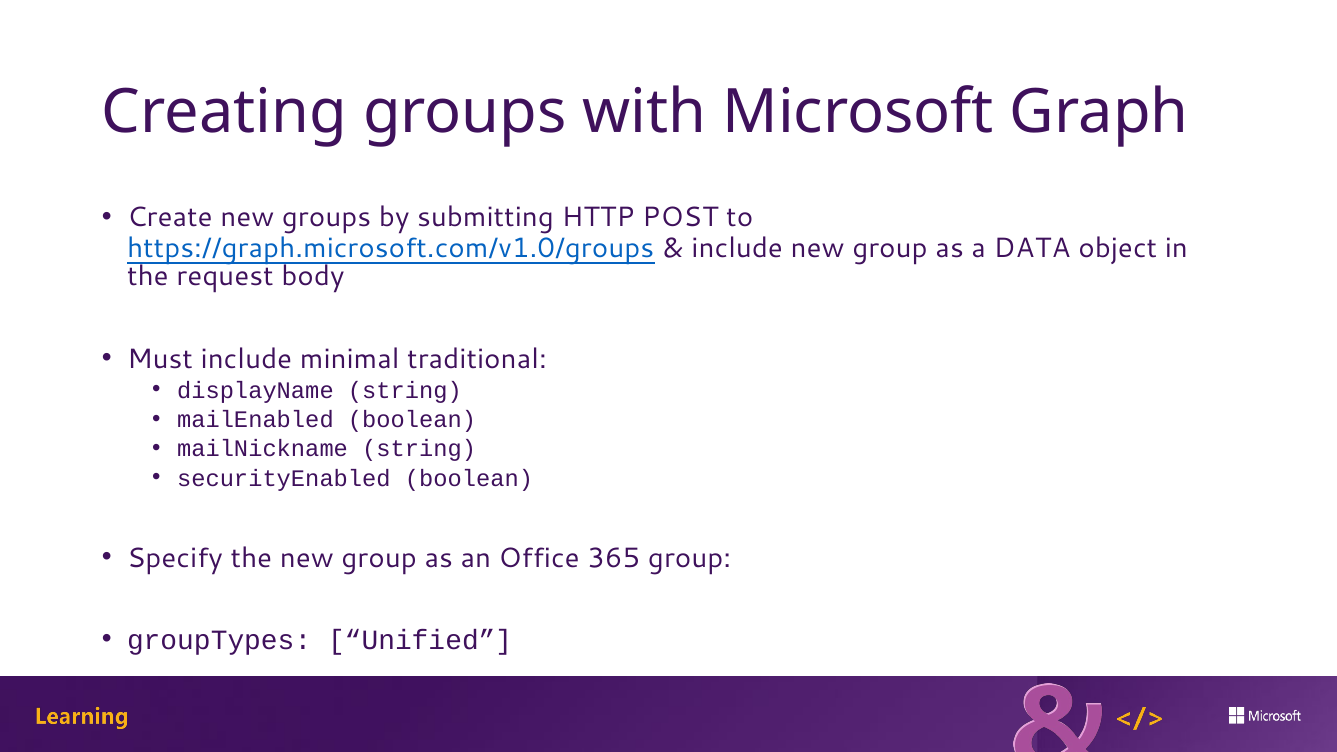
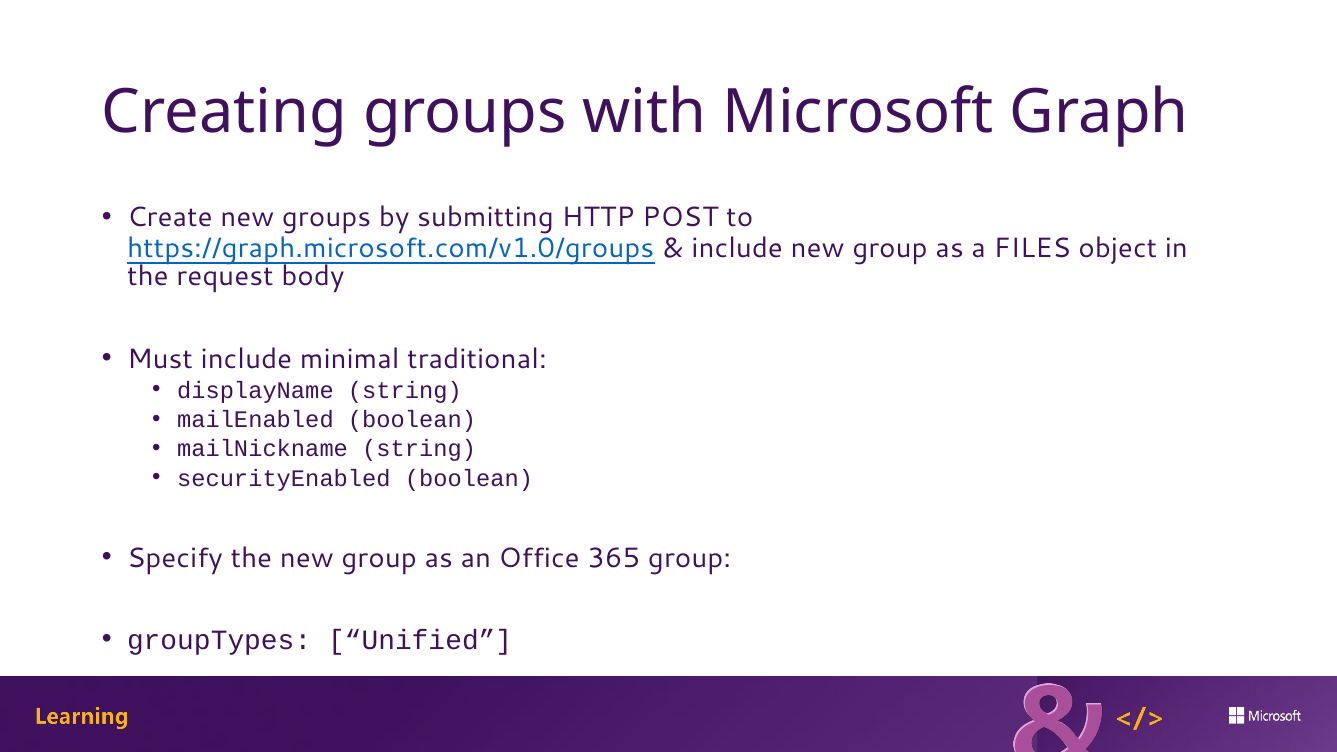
DATA: DATA -> FILES
